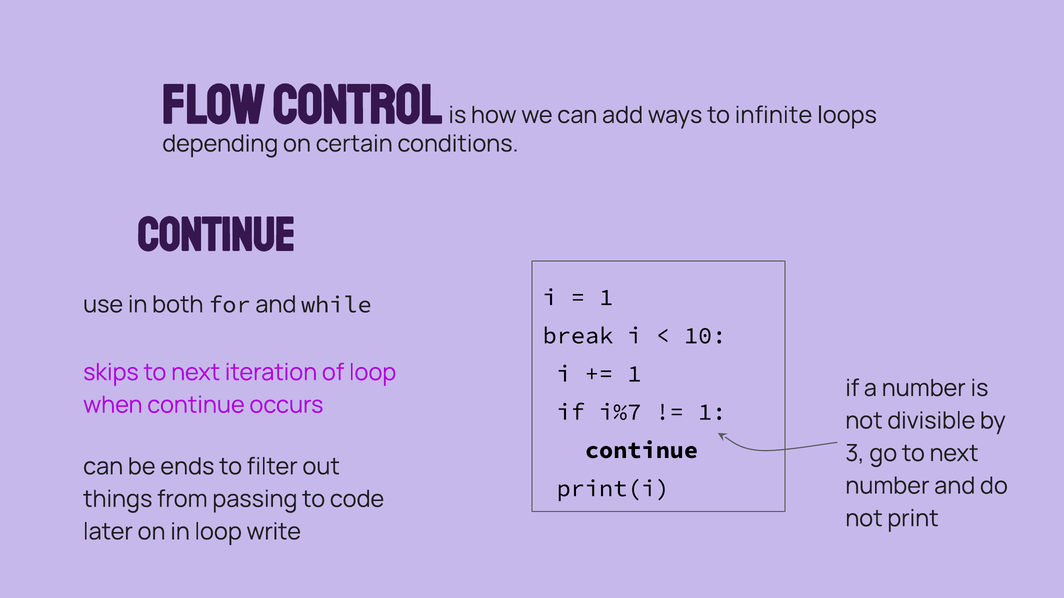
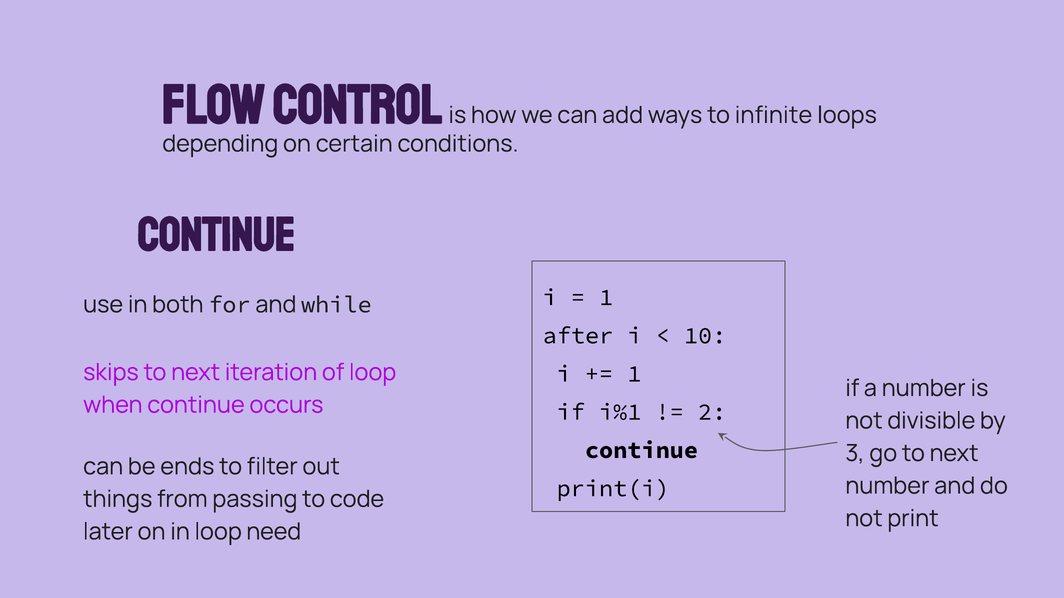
break: break -> after
i%7: i%7 -> i%1
1 at (712, 412): 1 -> 2
write: write -> need
